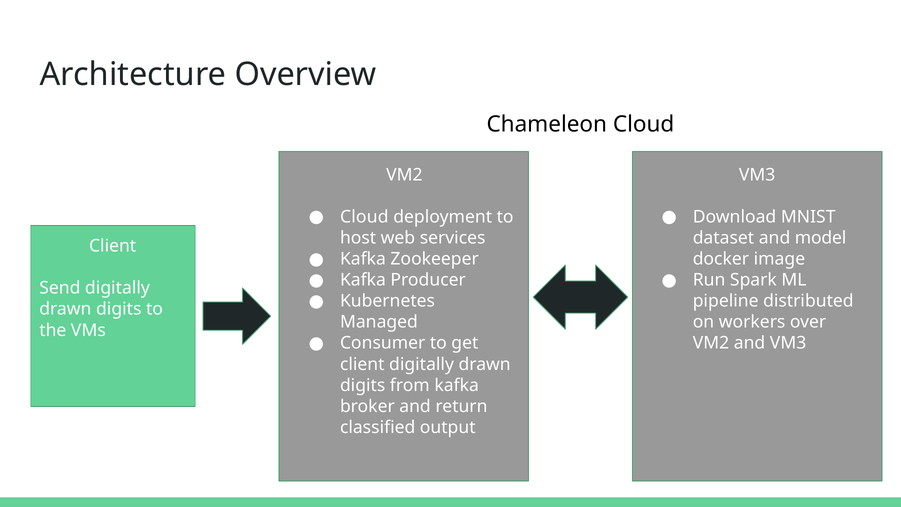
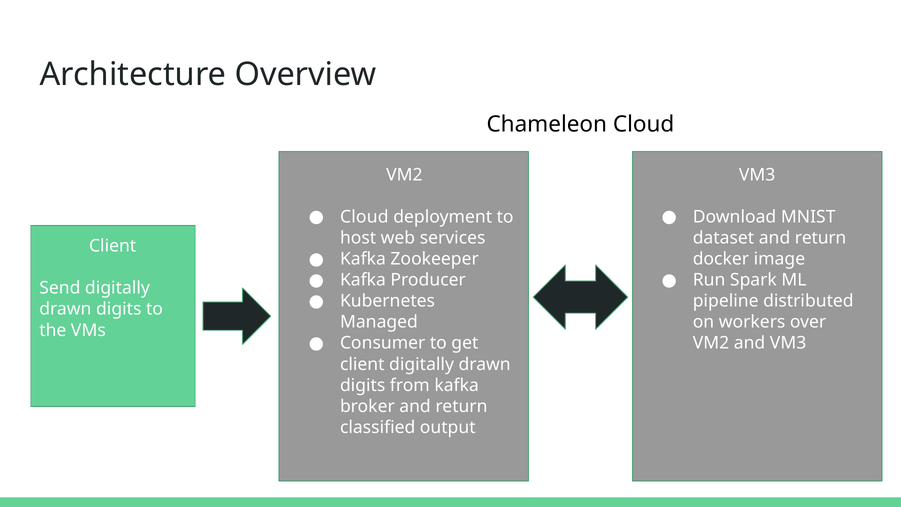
dataset and model: model -> return
